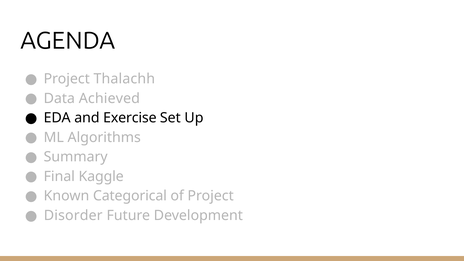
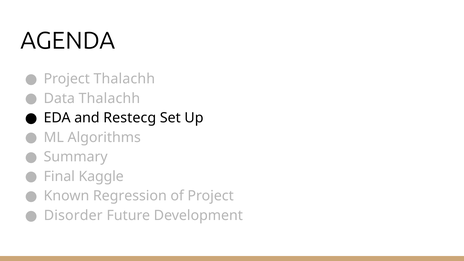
Data Achieved: Achieved -> Thalachh
Exercise: Exercise -> Restecg
Categorical: Categorical -> Regression
